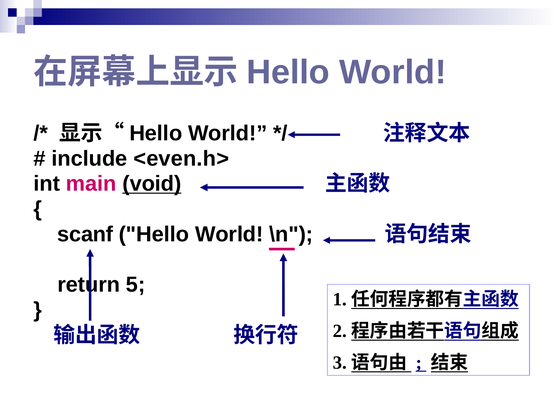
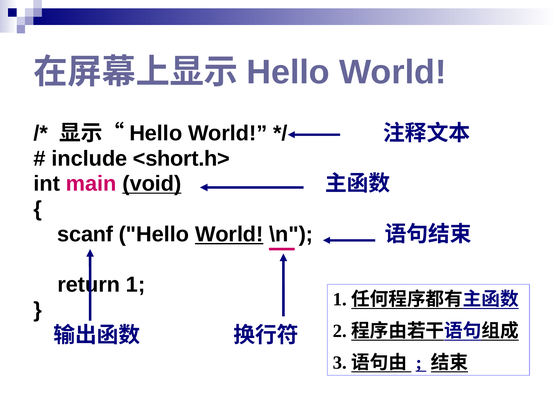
<even.h>: <even.h> -> <short.h>
World at (229, 234) underline: none -> present
5: 5 -> 1
